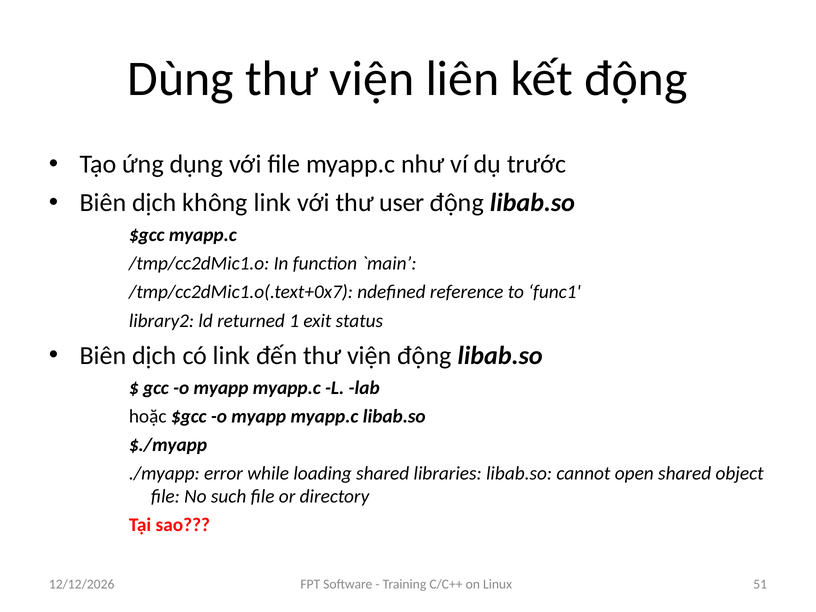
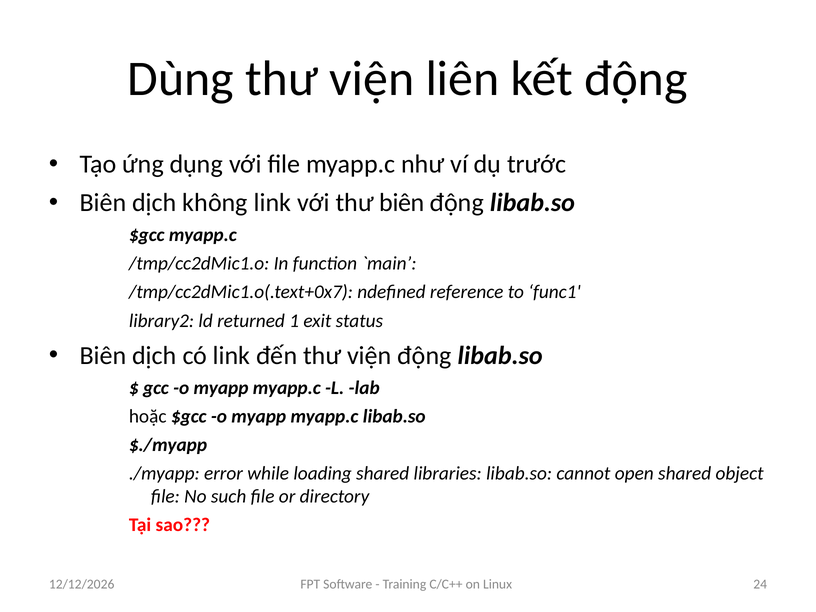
thư user: user -> biên
51: 51 -> 24
